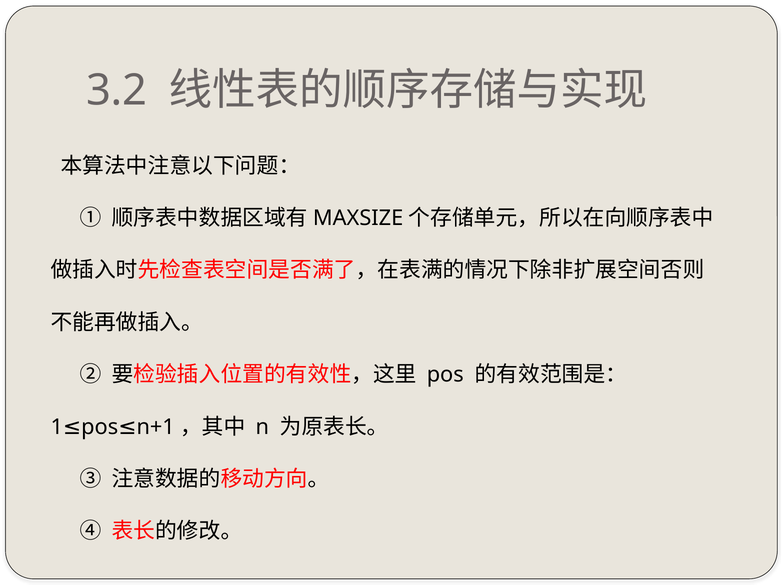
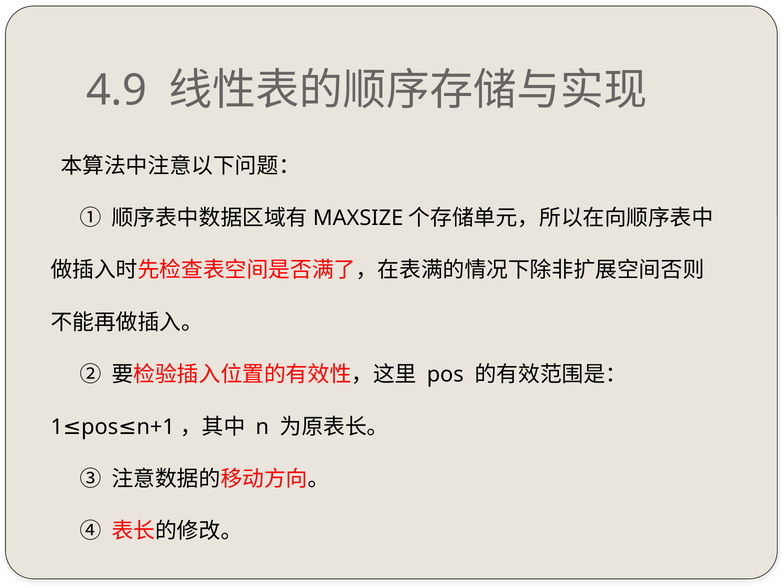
3.2: 3.2 -> 4.9
